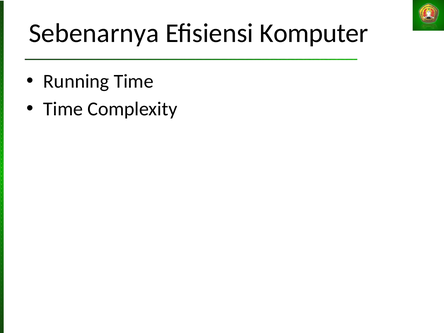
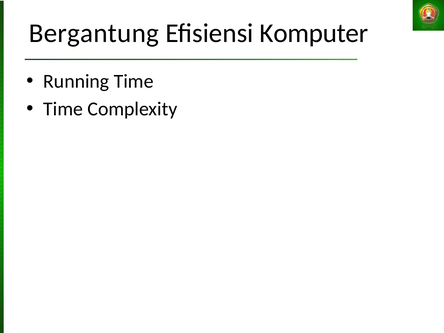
Sebenarnya: Sebenarnya -> Bergantung
